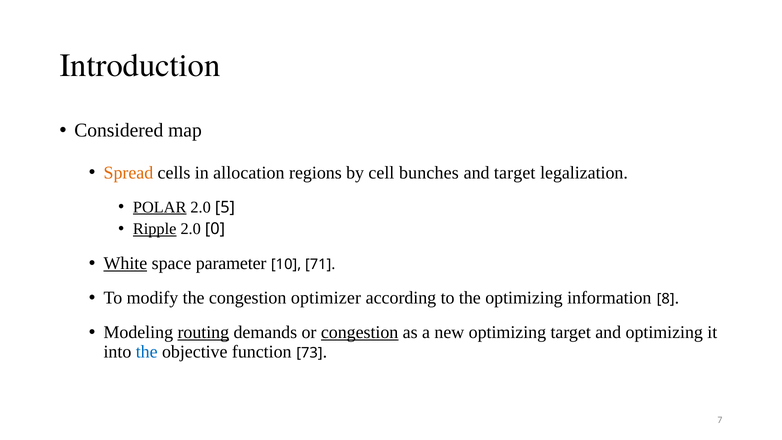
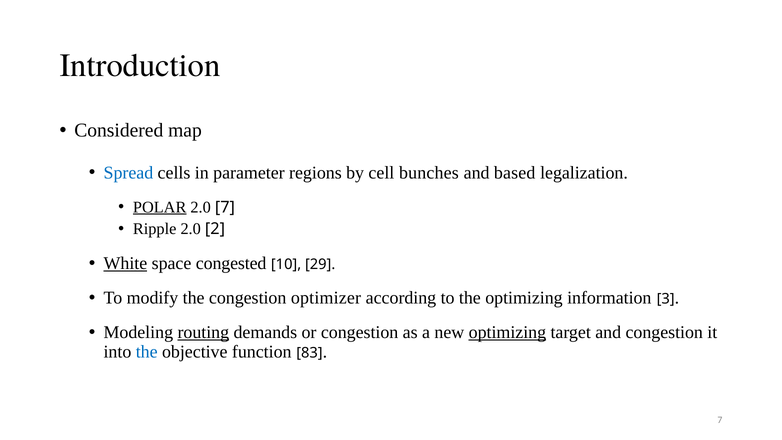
Spread colour: orange -> blue
allocation: allocation -> parameter
and target: target -> based
2.0 5: 5 -> 7
Ripple underline: present -> none
0: 0 -> 2
parameter: parameter -> congested
71: 71 -> 29
8: 8 -> 3
congestion at (360, 332) underline: present -> none
optimizing at (507, 332) underline: none -> present
and optimizing: optimizing -> congestion
73: 73 -> 83
